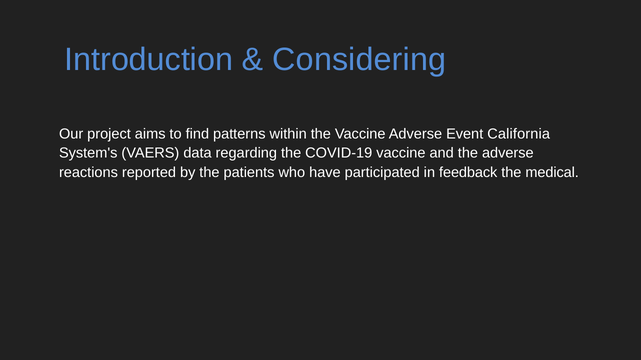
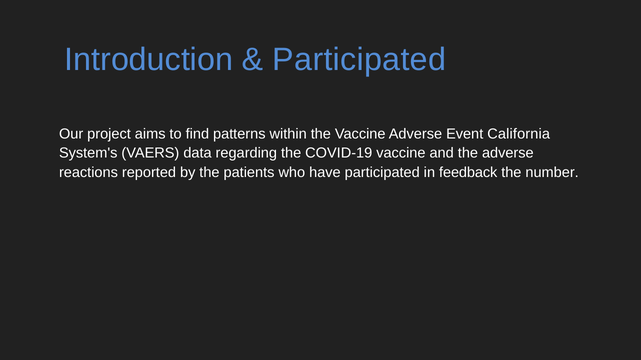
Considering at (359, 60): Considering -> Participated
medical: medical -> number
